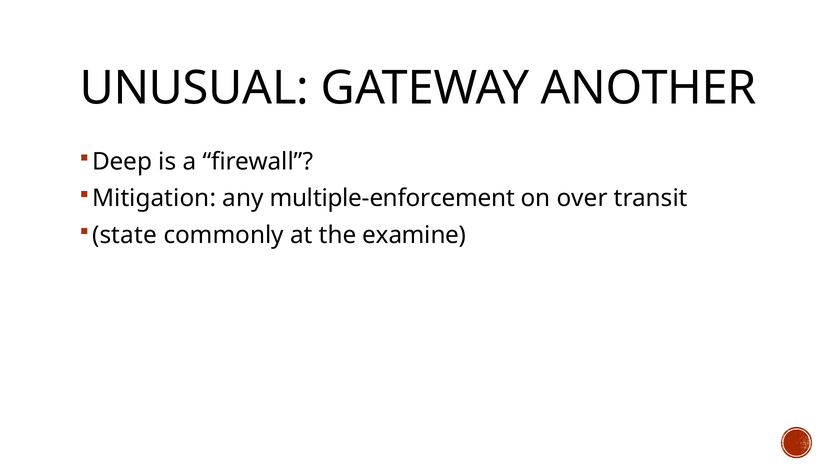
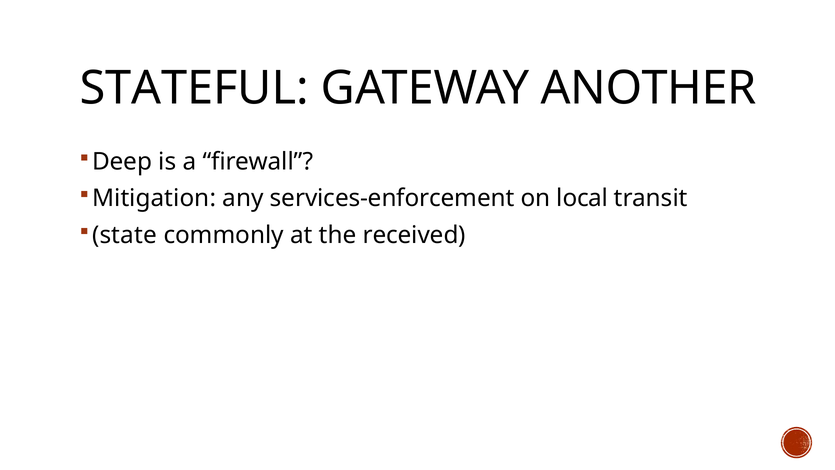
UNUSUAL: UNUSUAL -> STATEFUL
multiple-enforcement: multiple-enforcement -> services-enforcement
over: over -> local
examine: examine -> received
